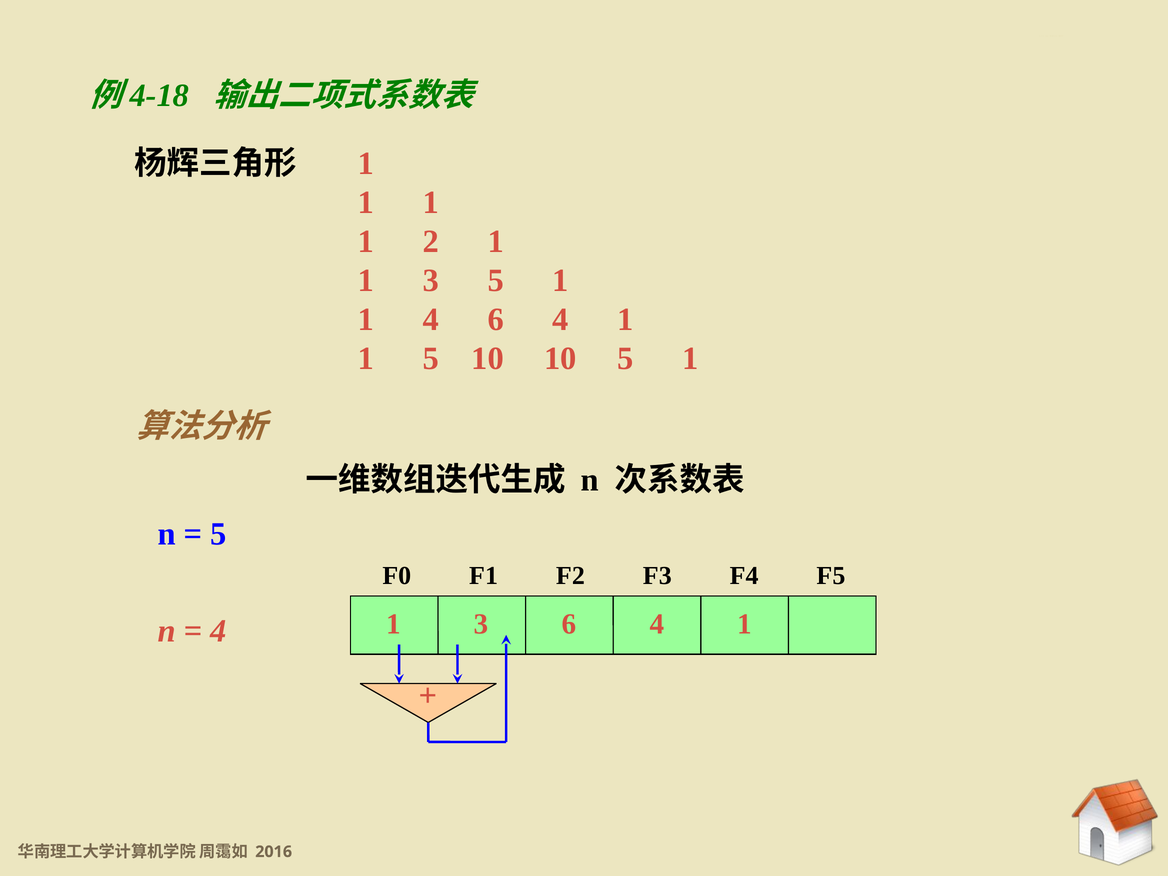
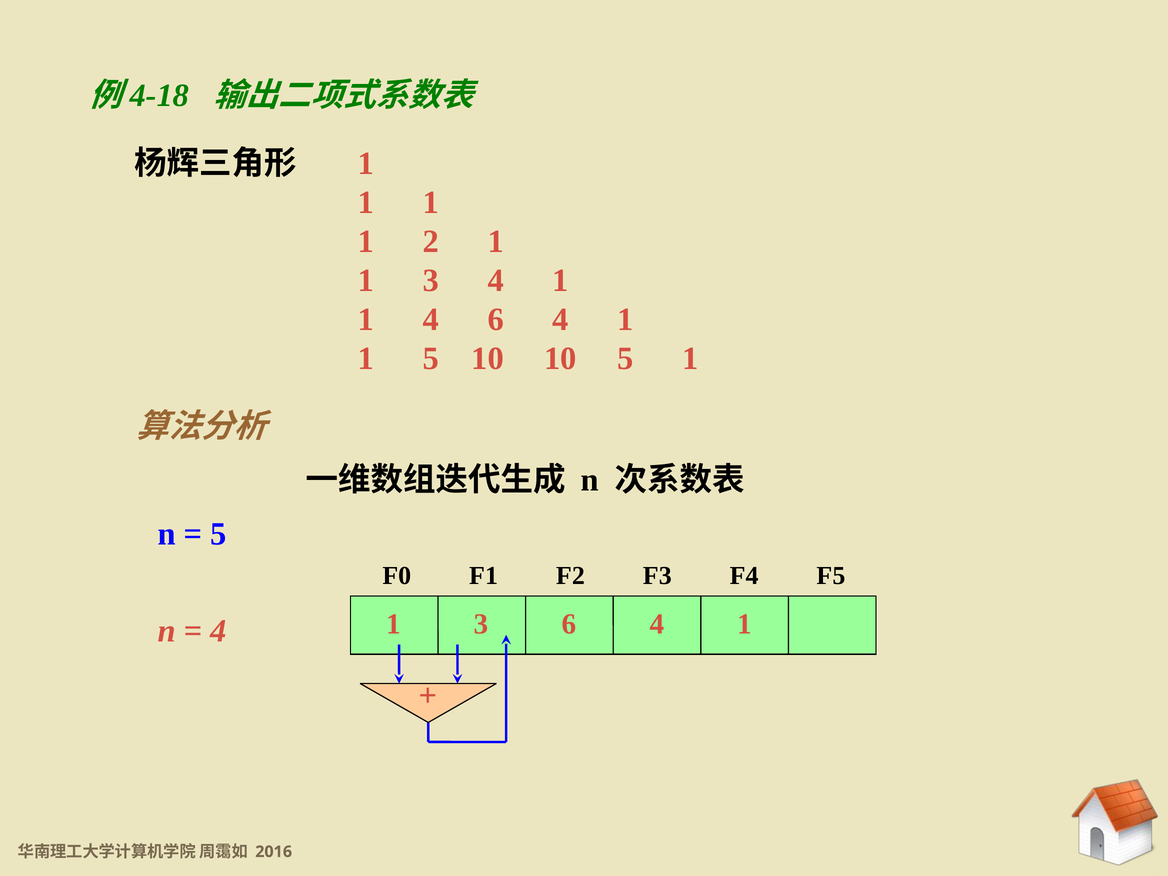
1 3 5: 5 -> 4
